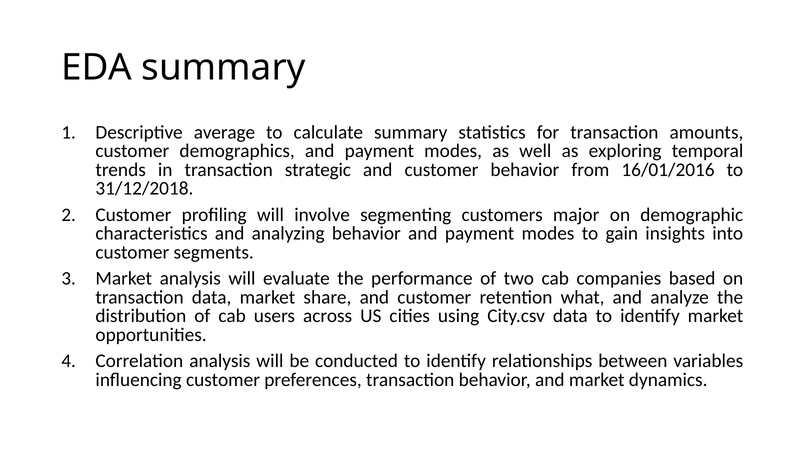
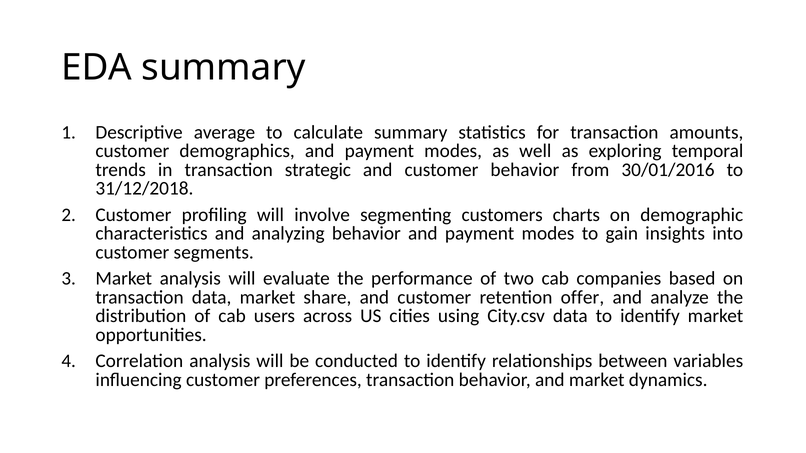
16/01/2016: 16/01/2016 -> 30/01/2016
major: major -> charts
what: what -> offer
